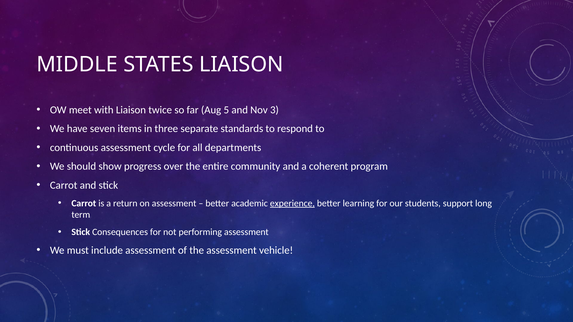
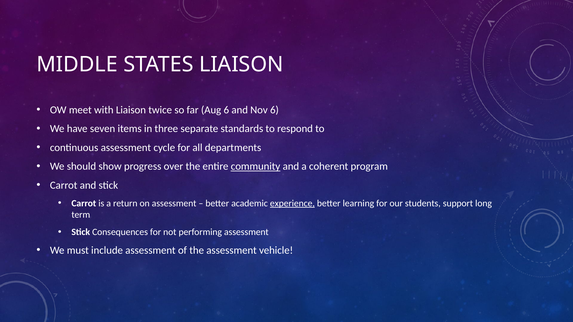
Aug 5: 5 -> 6
Nov 3: 3 -> 6
community underline: none -> present
